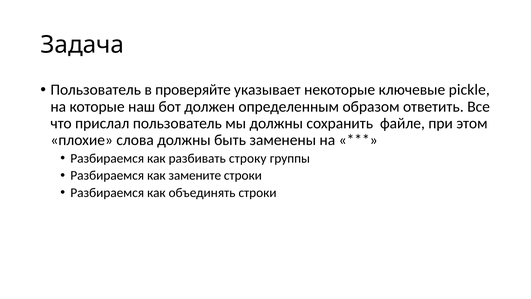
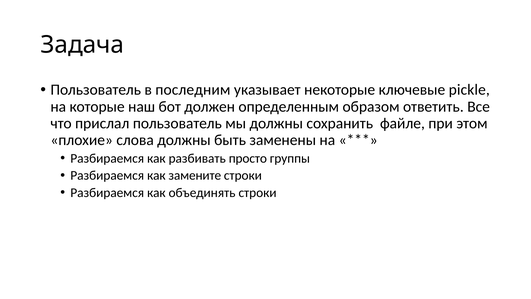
проверяйте: проверяйте -> последним
строку: строку -> просто
